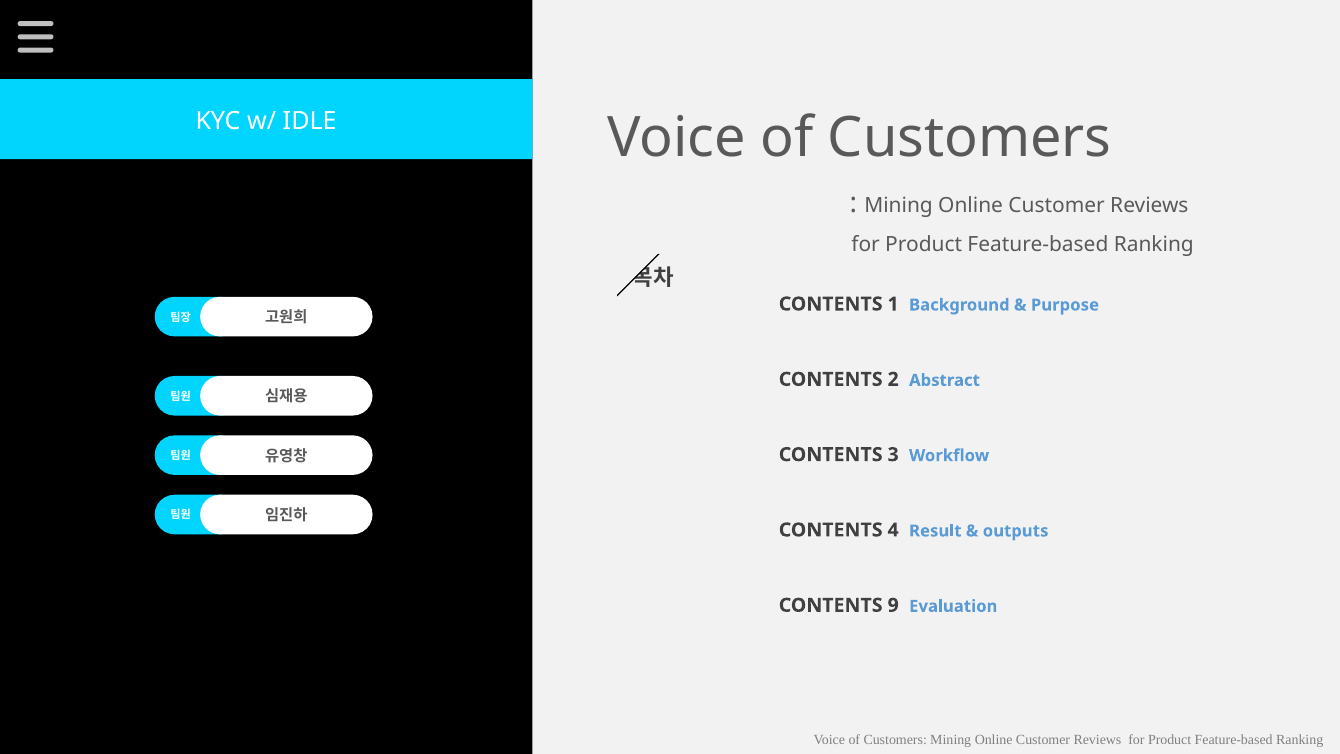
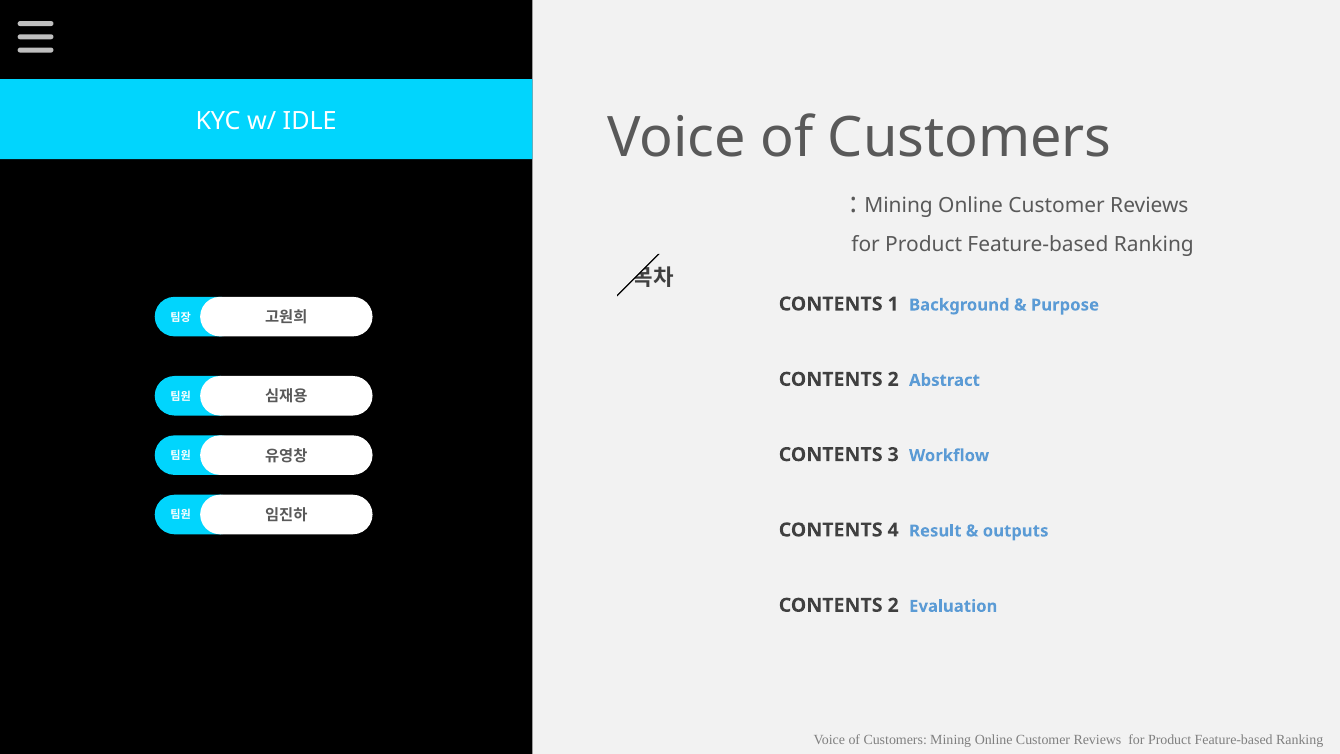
9 at (893, 605): 9 -> 2
